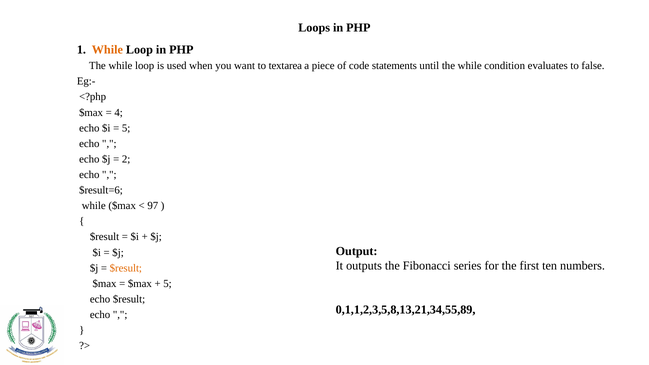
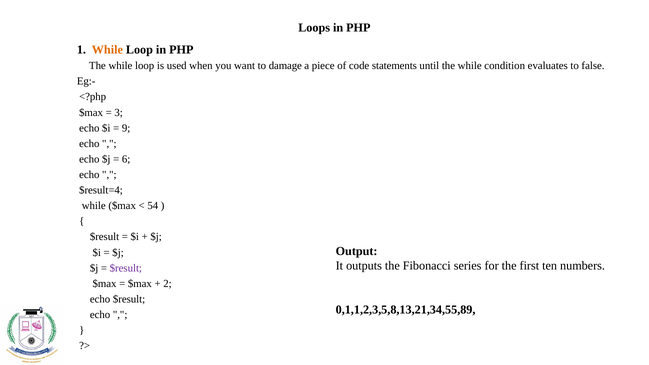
textarea: textarea -> damage
4: 4 -> 3
5 at (126, 128): 5 -> 9
2: 2 -> 6
$result=6: $result=6 -> $result=4
97: 97 -> 54
$result at (126, 268) colour: orange -> purple
5 at (168, 284): 5 -> 2
